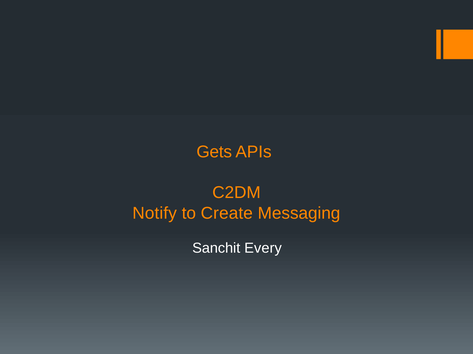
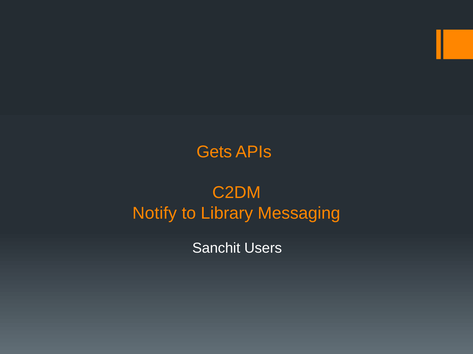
Create: Create -> Library
Every: Every -> Users
